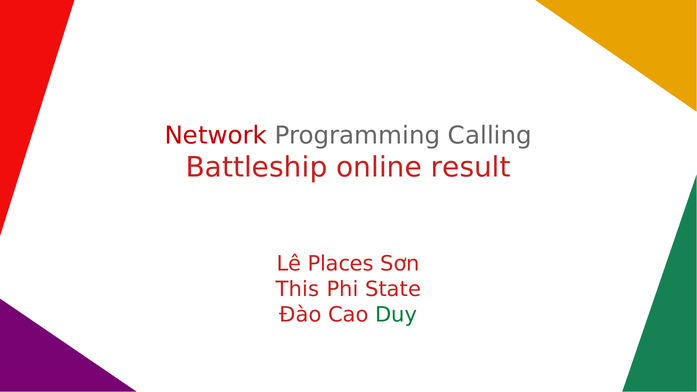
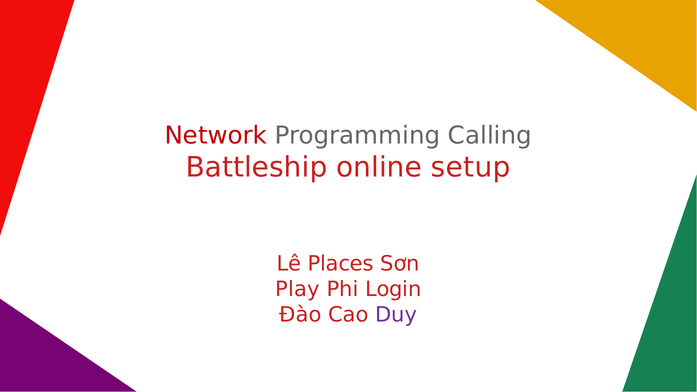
result: result -> setup
This: This -> Play
State: State -> Login
Duy colour: green -> purple
